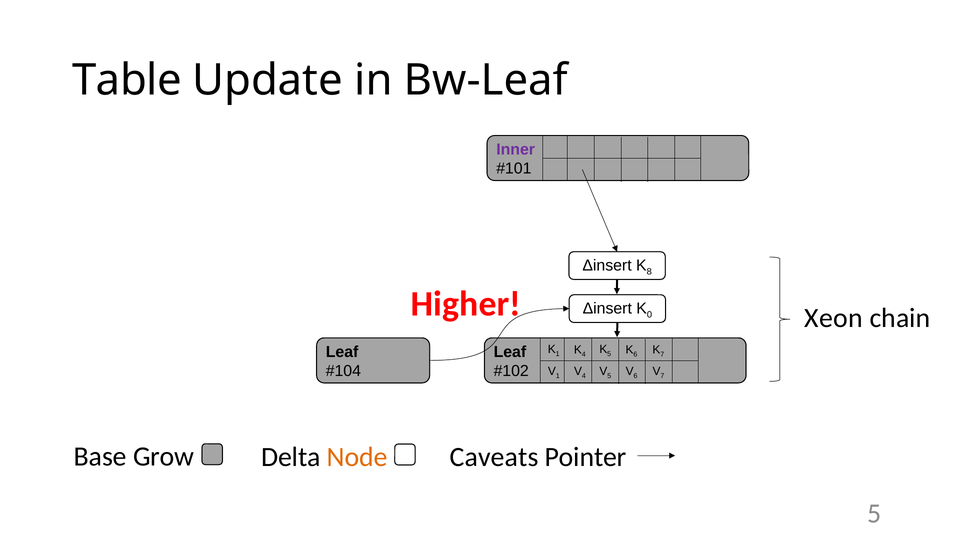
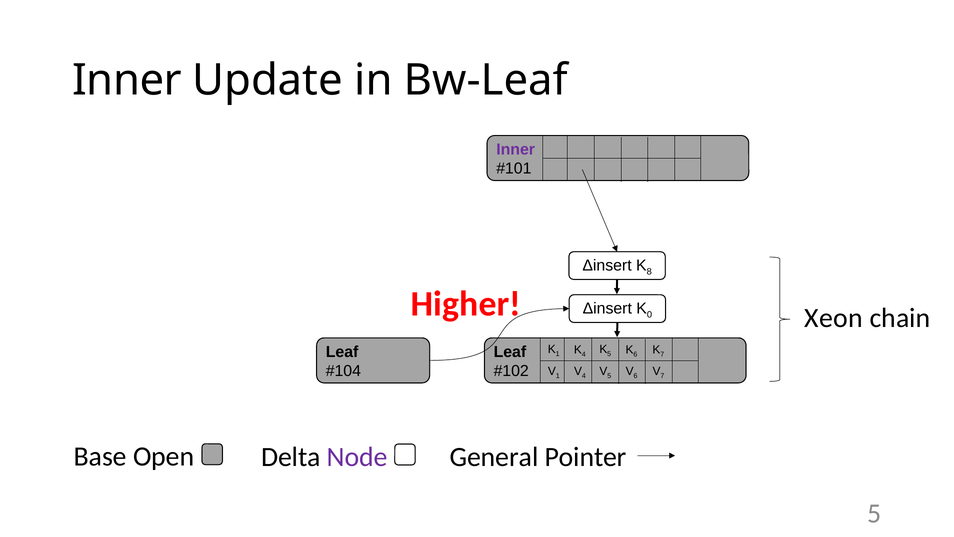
Table at (127, 80): Table -> Inner
Grow: Grow -> Open
Node colour: orange -> purple
Caveats: Caveats -> General
